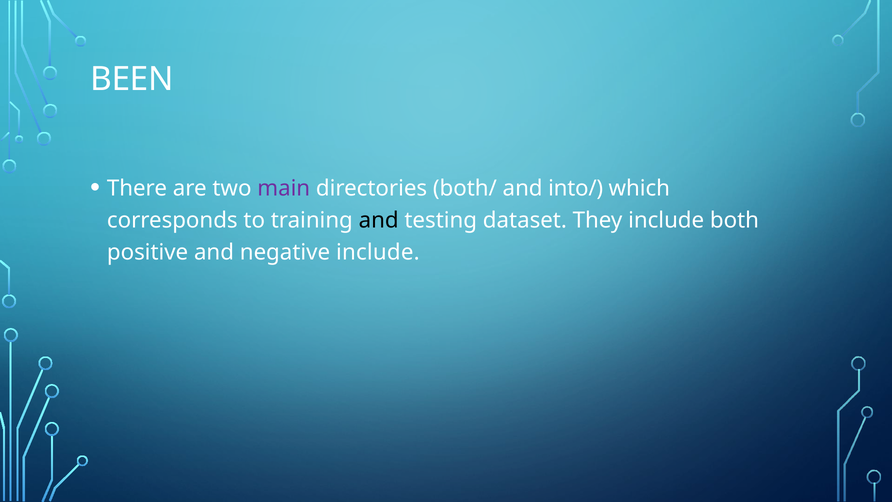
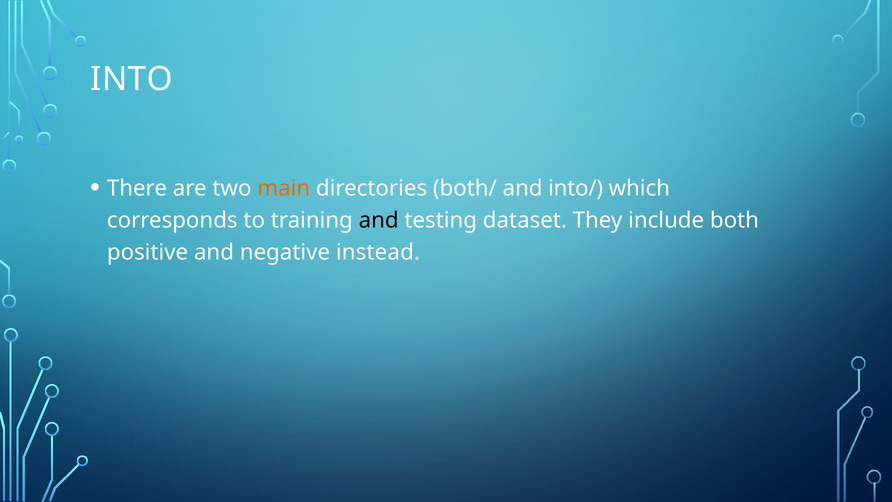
BEEN: BEEN -> INTO
main colour: purple -> orange
negative include: include -> instead
